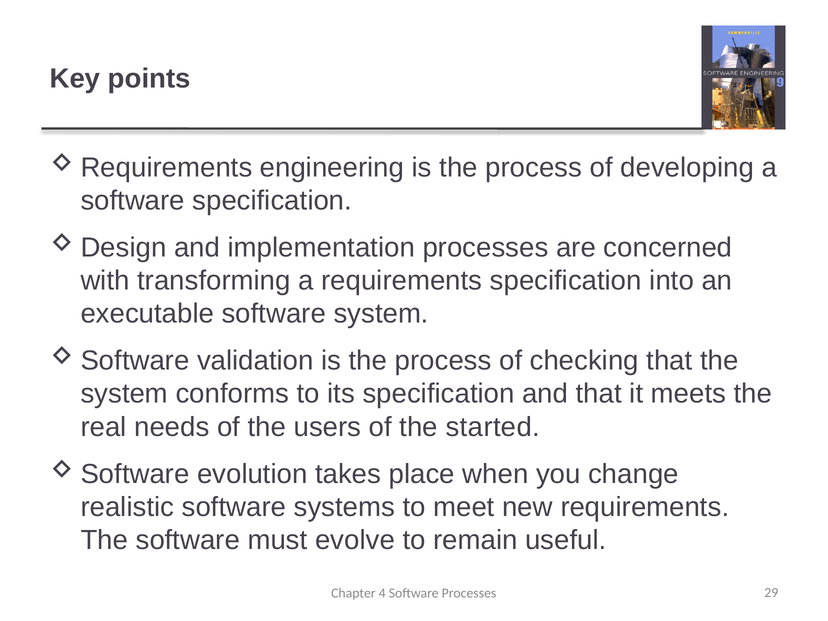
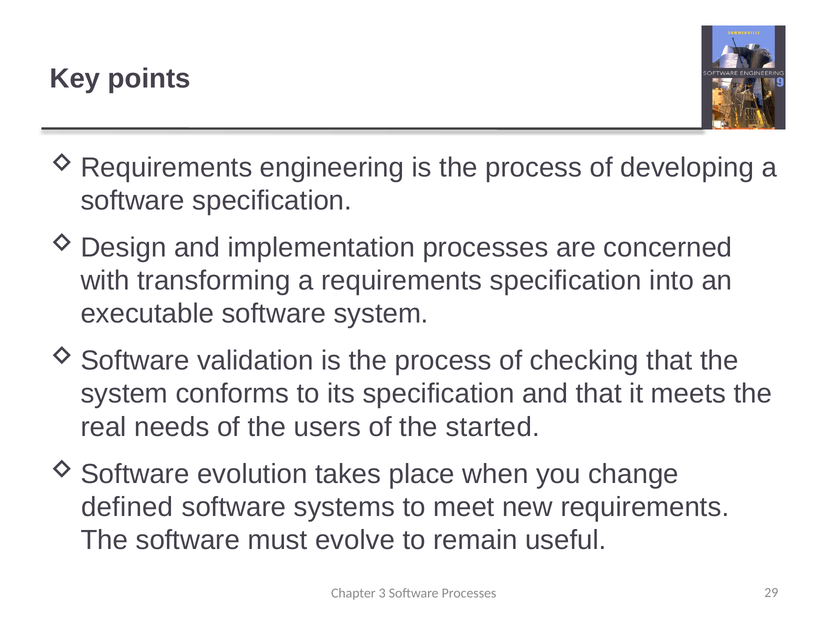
realistic: realistic -> defined
4: 4 -> 3
